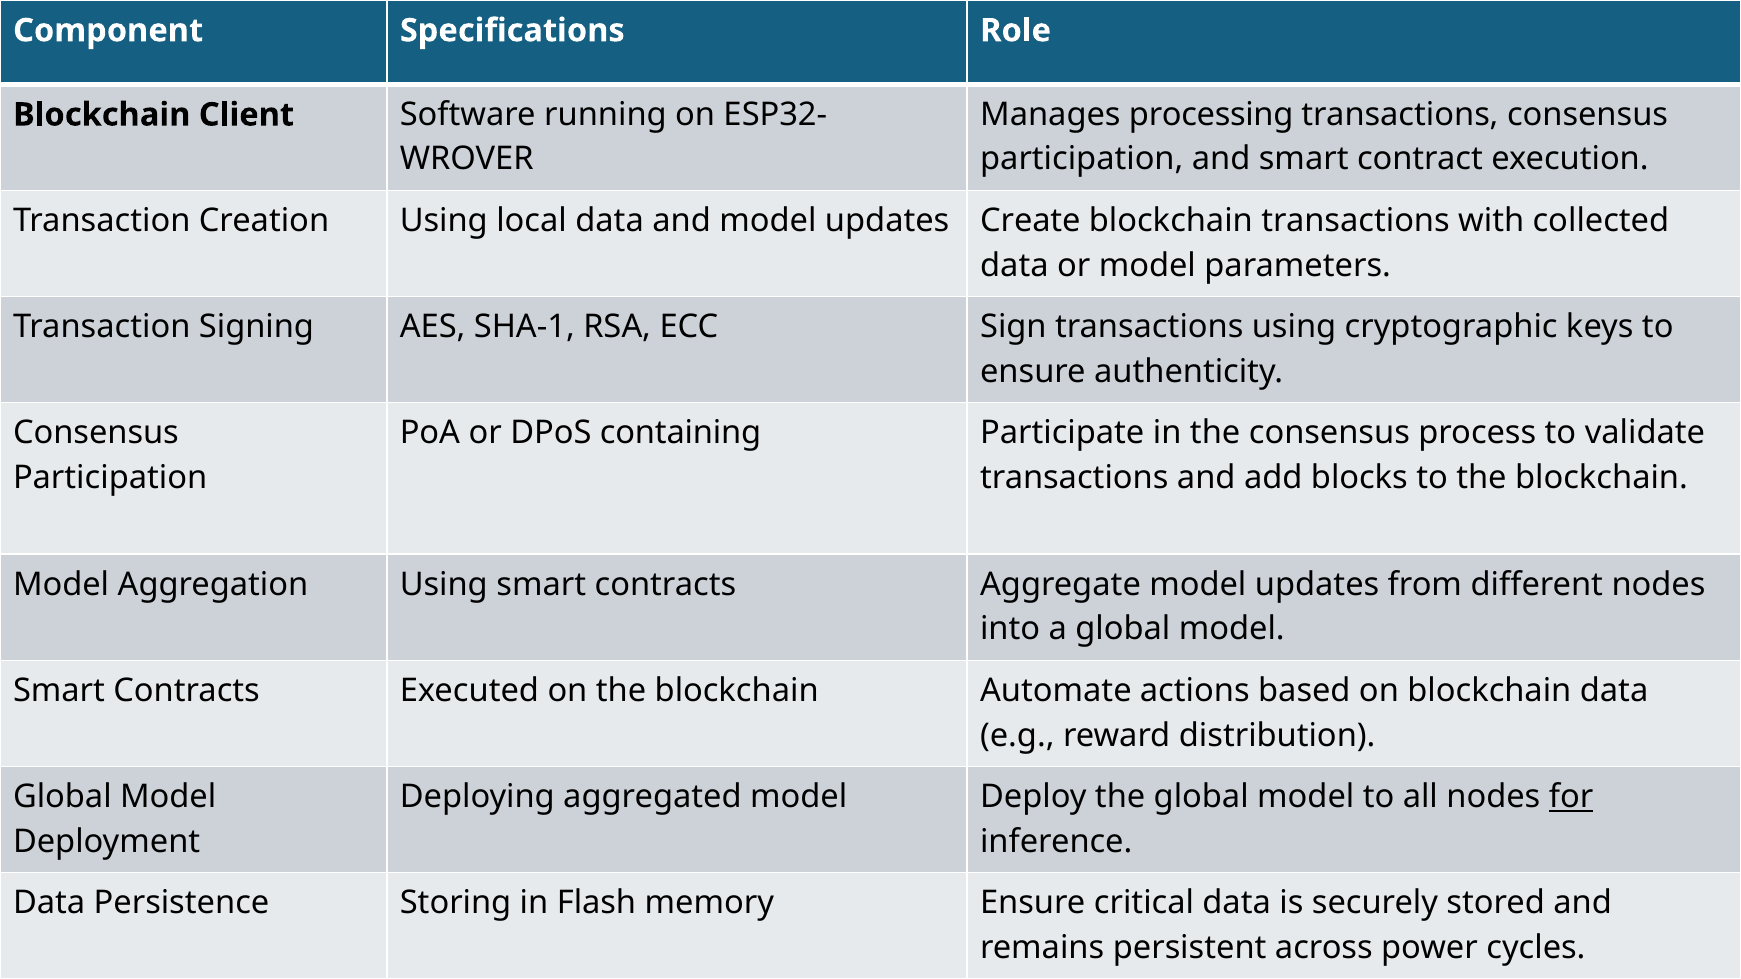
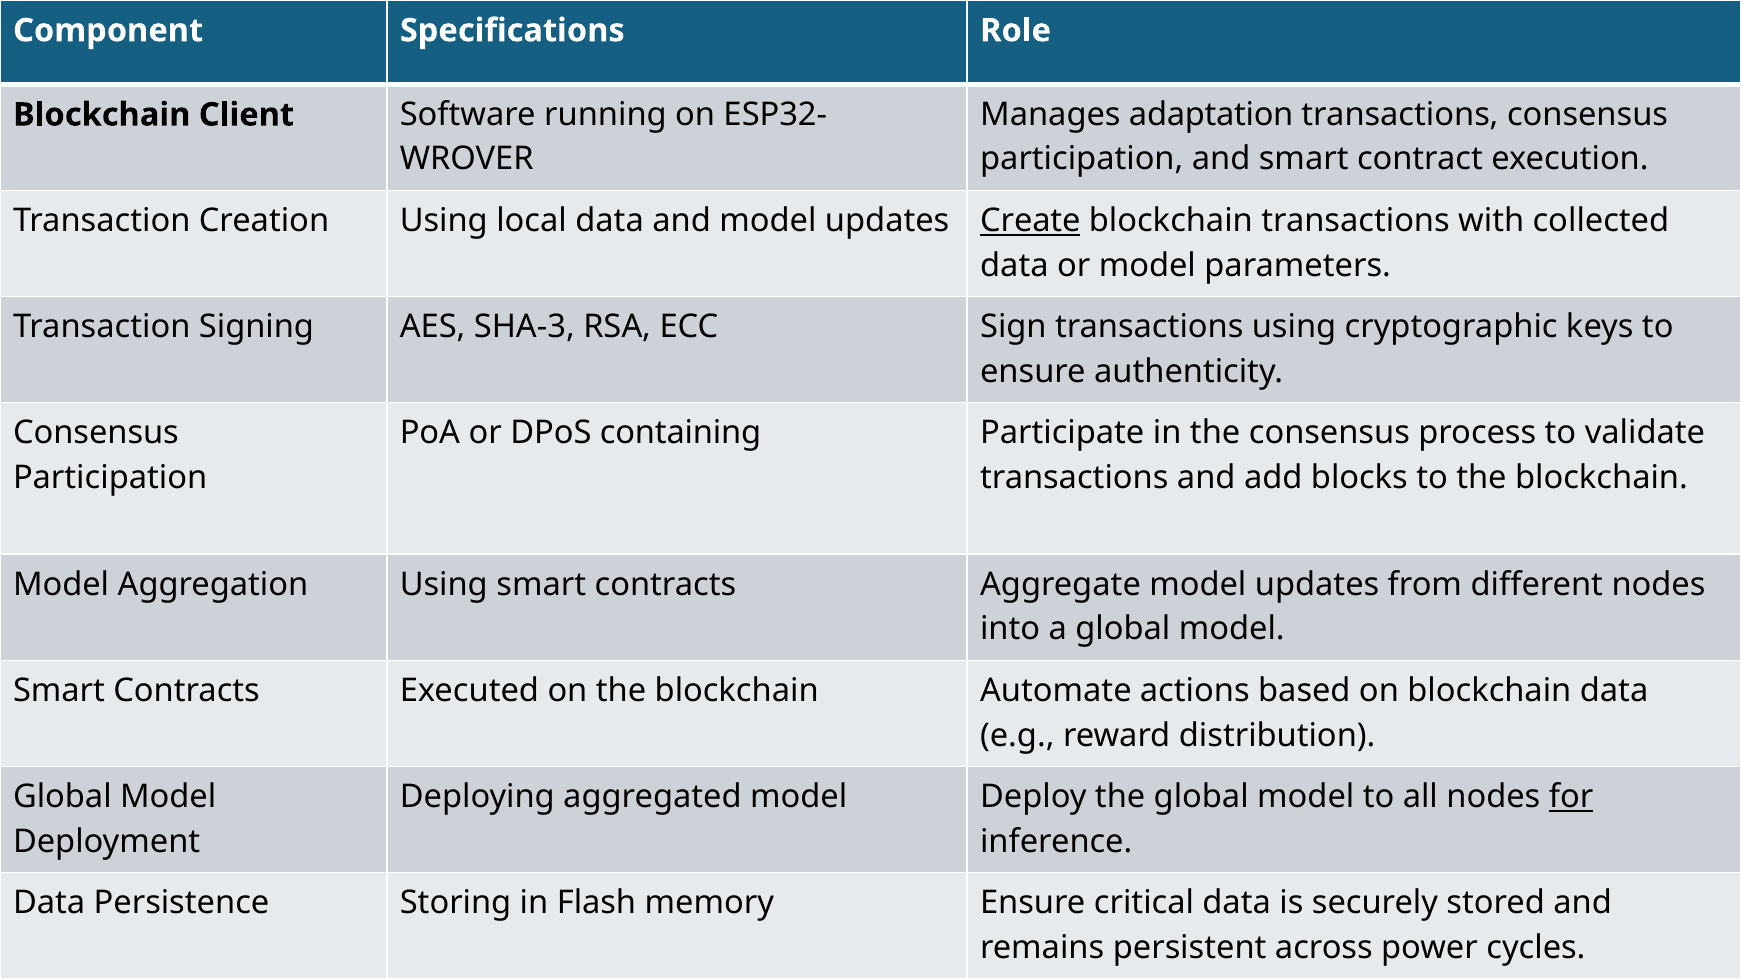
processing: processing -> adaptation
Create underline: none -> present
SHA-1: SHA-1 -> SHA-3
